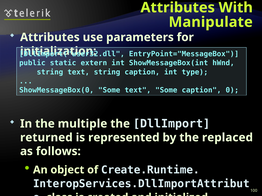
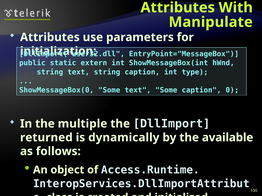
represented: represented -> dynamically
replaced: replaced -> available
Create.Runtime: Create.Runtime -> Access.Runtime
